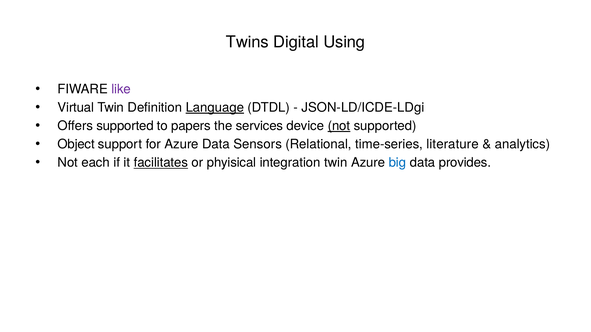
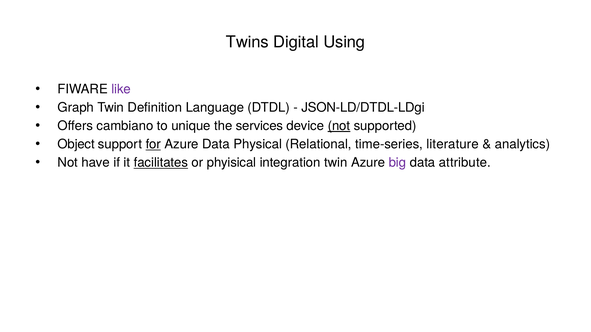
Virtual: Virtual -> Graph
Language underline: present -> none
JSON-LD/ICDE-LDgi: JSON-LD/ICDE-LDgi -> JSON-LD/DTDL-LDgi
Offers supported: supported -> cambiano
papers: papers -> unique
for underline: none -> present
Sensors: Sensors -> Physical
each: each -> have
big colour: blue -> purple
provides: provides -> attribute
